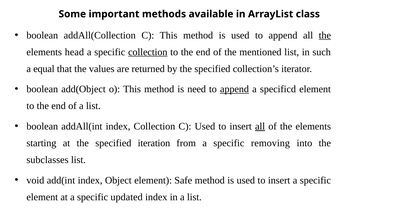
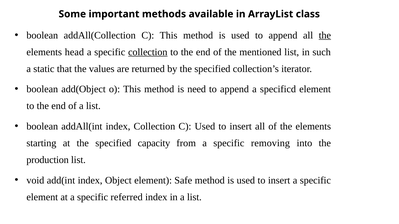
equal: equal -> static
append at (235, 89) underline: present -> none
all at (260, 127) underline: present -> none
iteration: iteration -> capacity
subclasses: subclasses -> production
updated: updated -> referred
